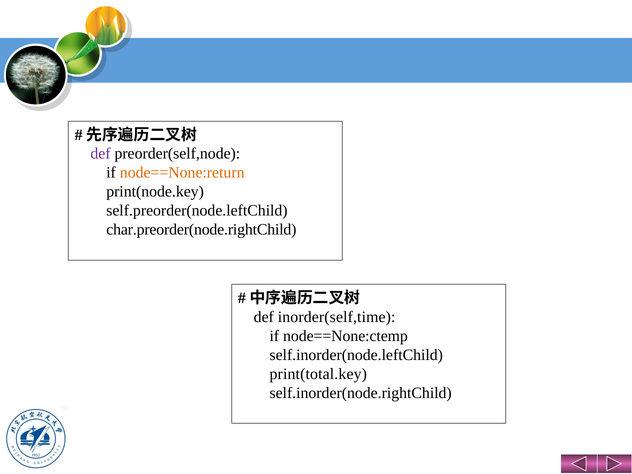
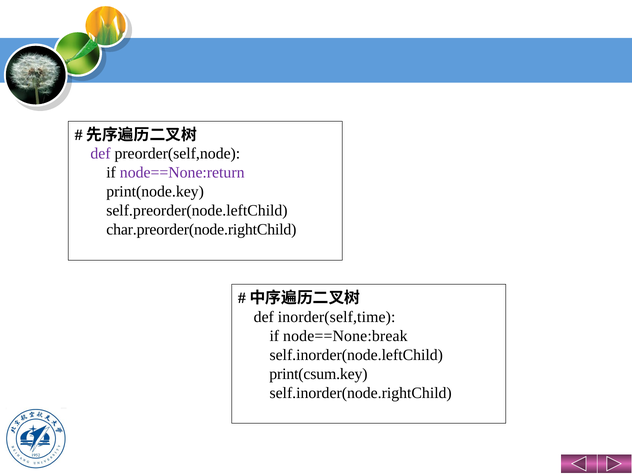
node==None:return colour: orange -> purple
node==None:ctemp: node==None:ctemp -> node==None:break
print(total.key: print(total.key -> print(csum.key
